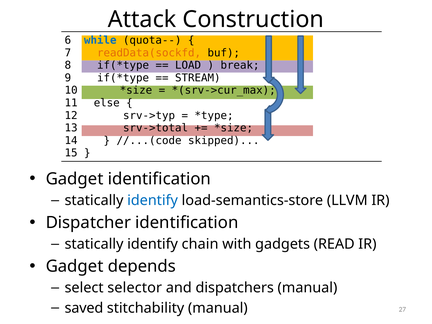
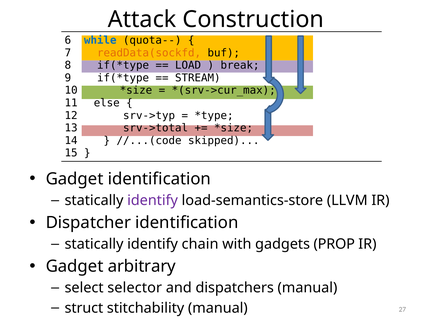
identify at (153, 200) colour: blue -> purple
READ: READ -> PROP
depends: depends -> arbitrary
saved: saved -> struct
